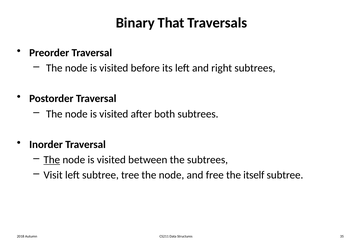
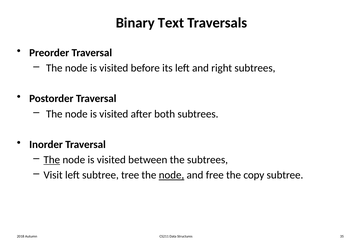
That: That -> Text
node at (171, 175) underline: none -> present
itself: itself -> copy
